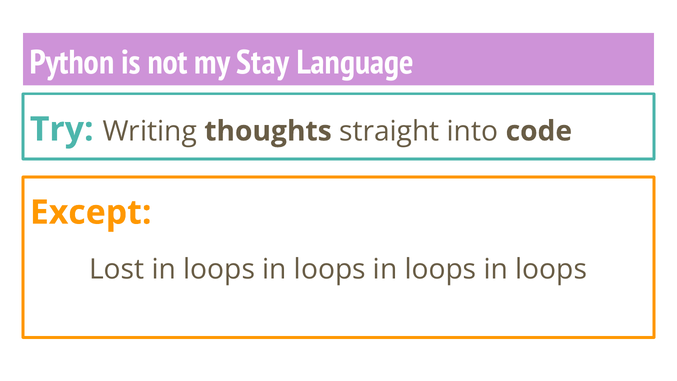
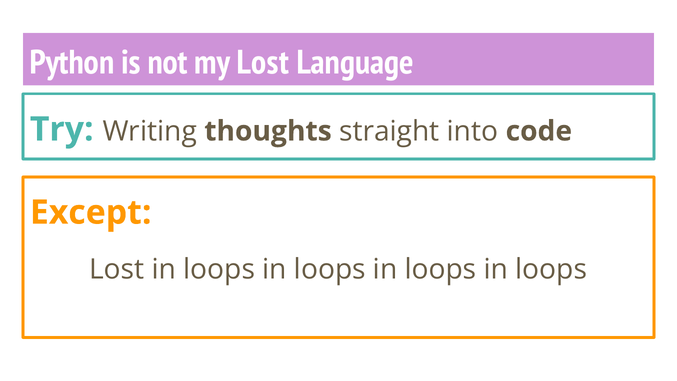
my Stay: Stay -> Lost
